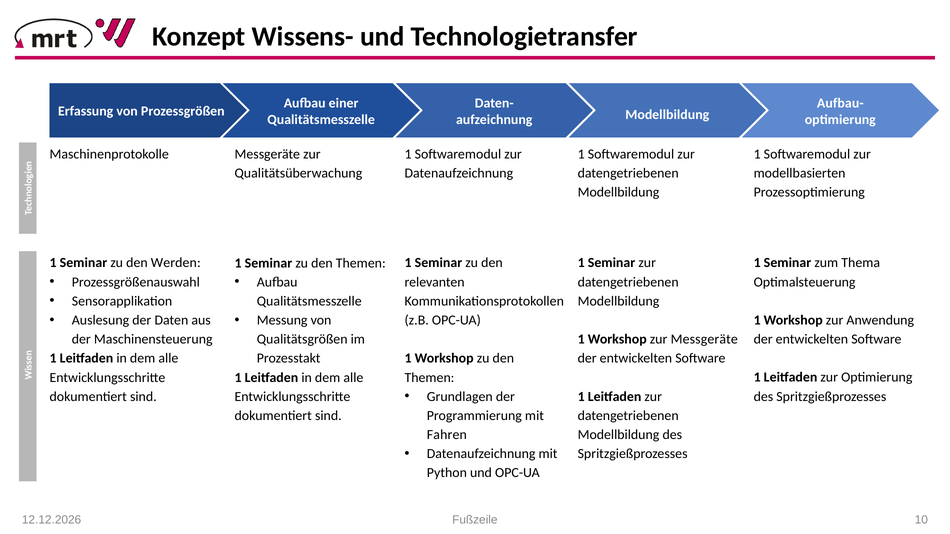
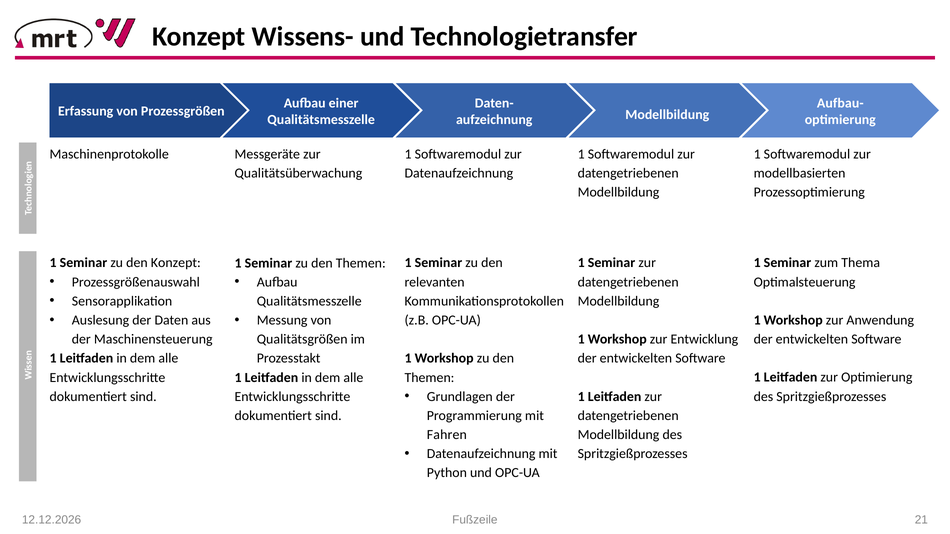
den Werden: Werden -> Konzept
zur Messgeräte: Messgeräte -> Entwicklung
10: 10 -> 21
